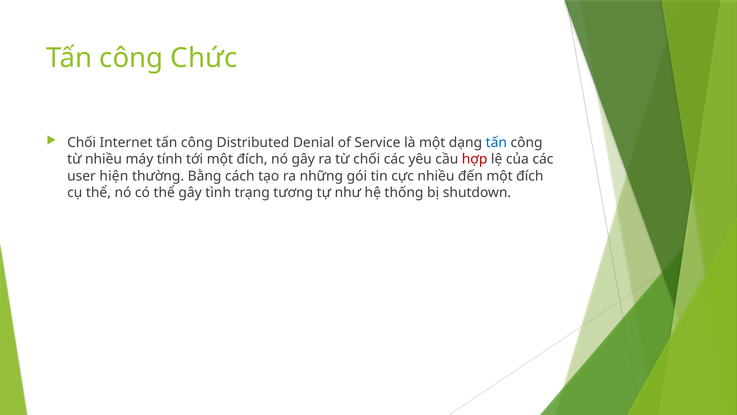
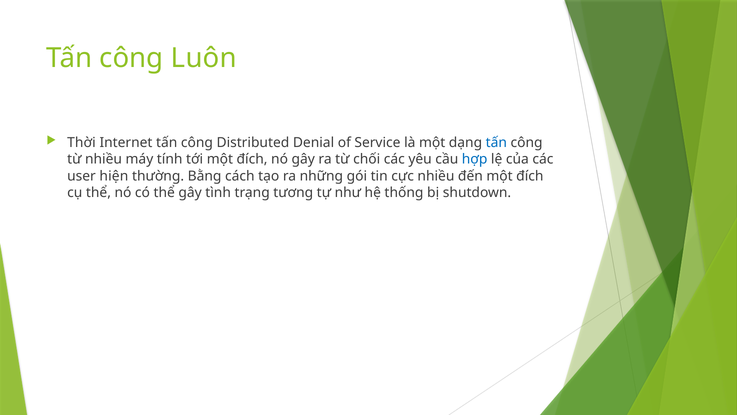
Chức: Chức -> Luôn
Chối at (82, 143): Chối -> Thời
hợp colour: red -> blue
